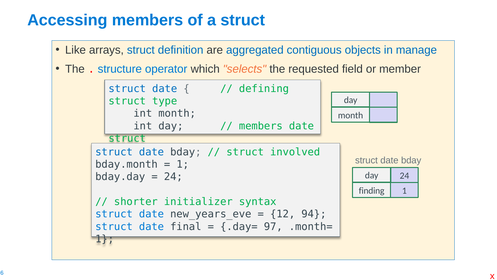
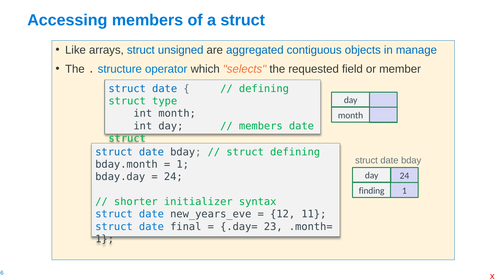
definition: definition -> unsigned
struct involved: involved -> defining
94: 94 -> 11
97: 97 -> 23
